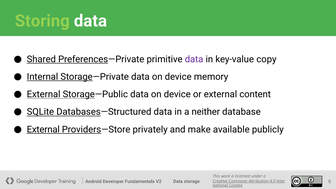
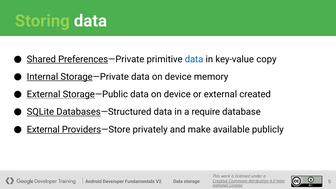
data at (194, 59) colour: purple -> blue
content: content -> created
neither: neither -> require
